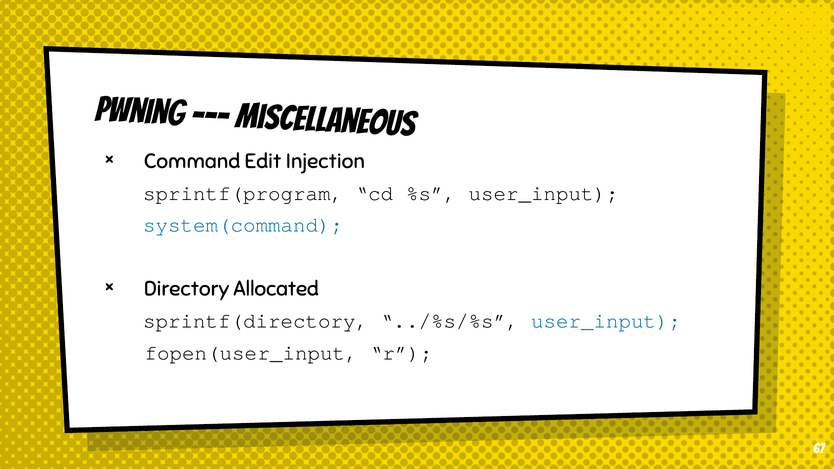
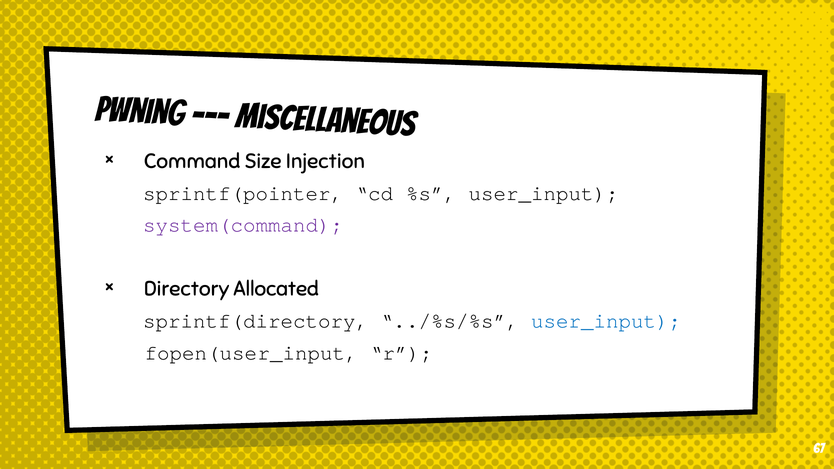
Edit: Edit -> Size
sprintf(program: sprintf(program -> sprintf(pointer
system(command colour: blue -> purple
